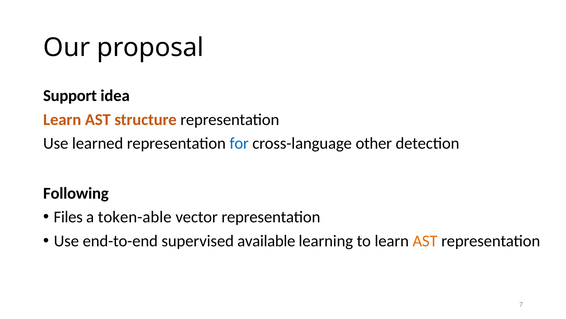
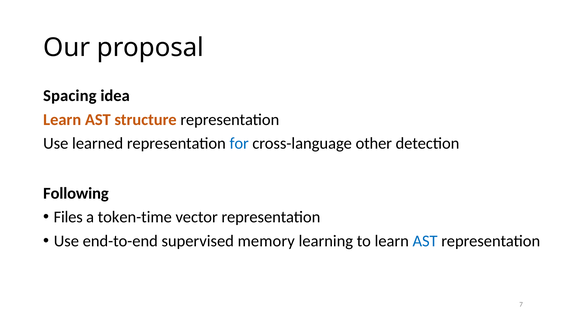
Support: Support -> Spacing
token-able: token-able -> token-time
available: available -> memory
AST at (425, 240) colour: orange -> blue
